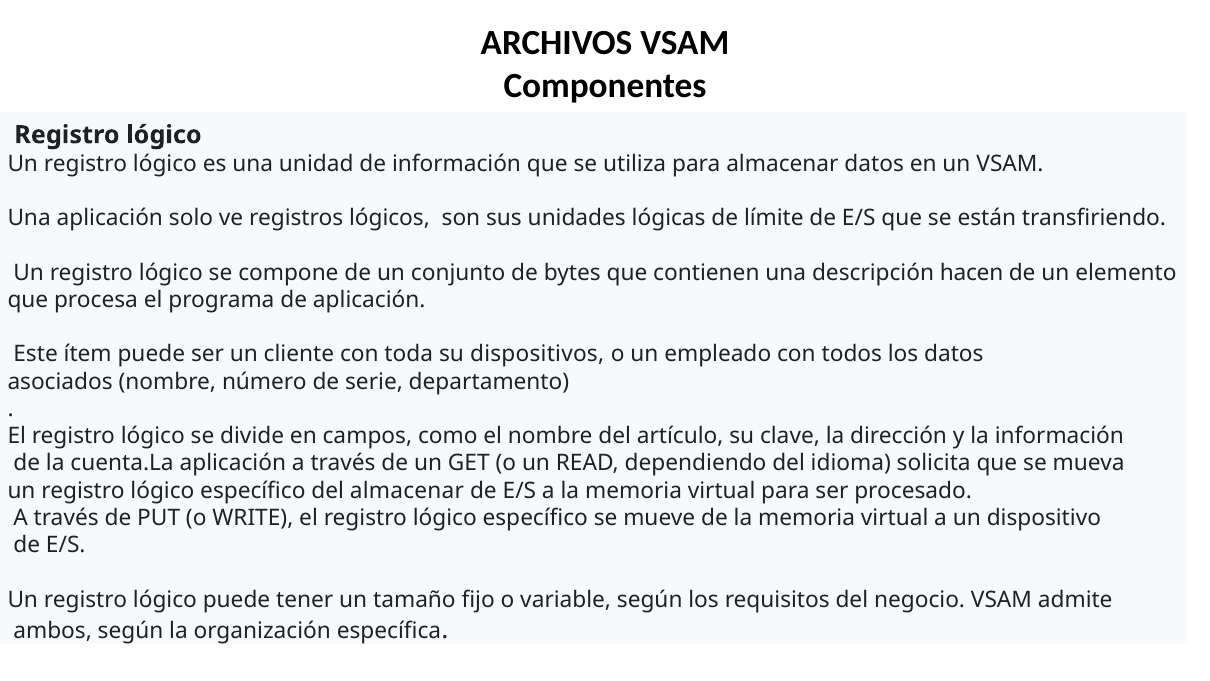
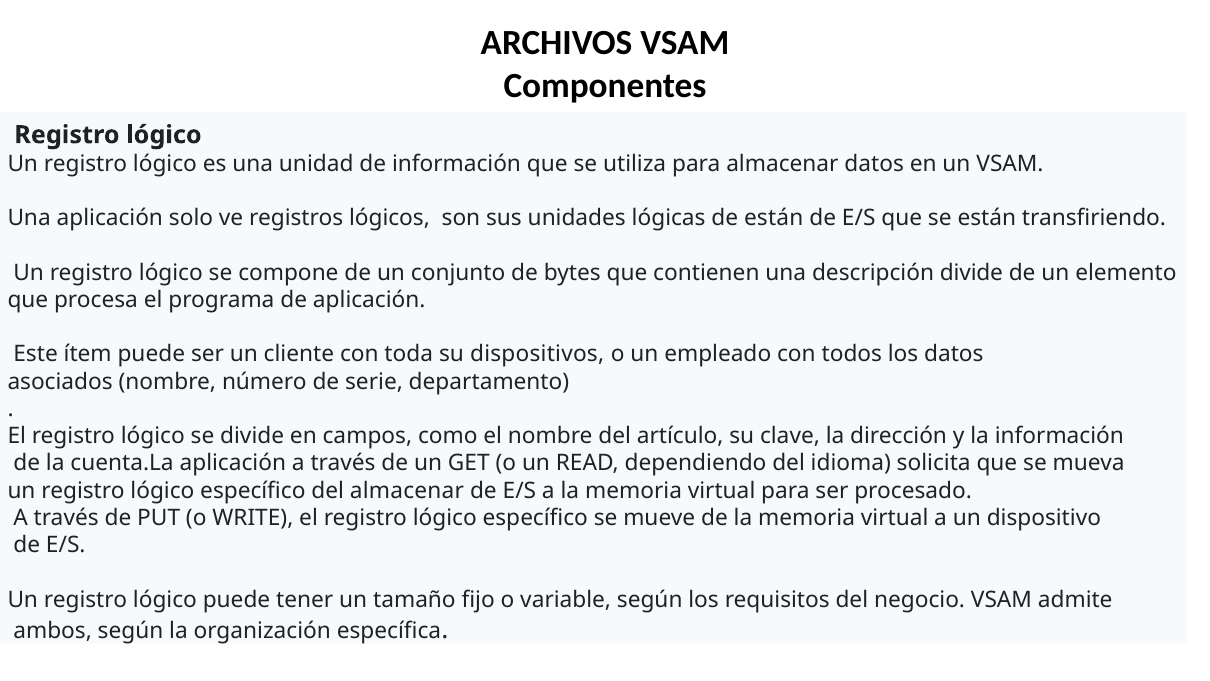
de límite: límite -> están
descripción hacen: hacen -> divide
